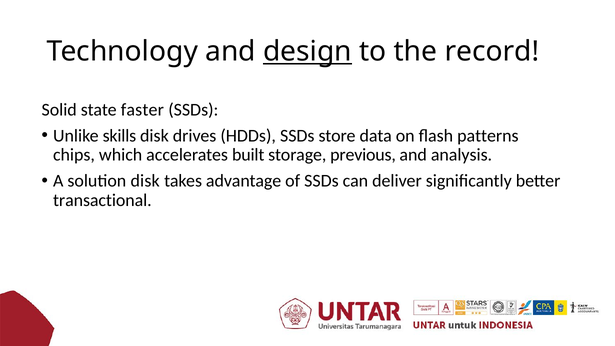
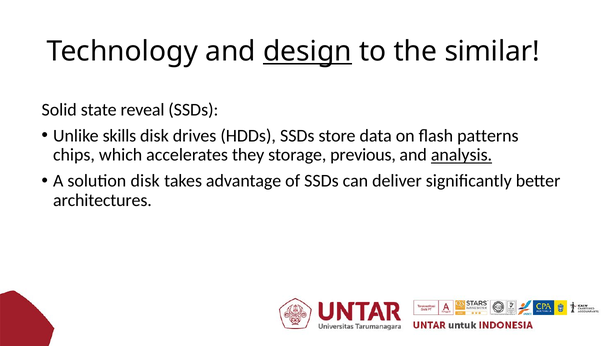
record: record -> similar
faster: faster -> reveal
built: built -> they
analysis underline: none -> present
transactional: transactional -> architectures
